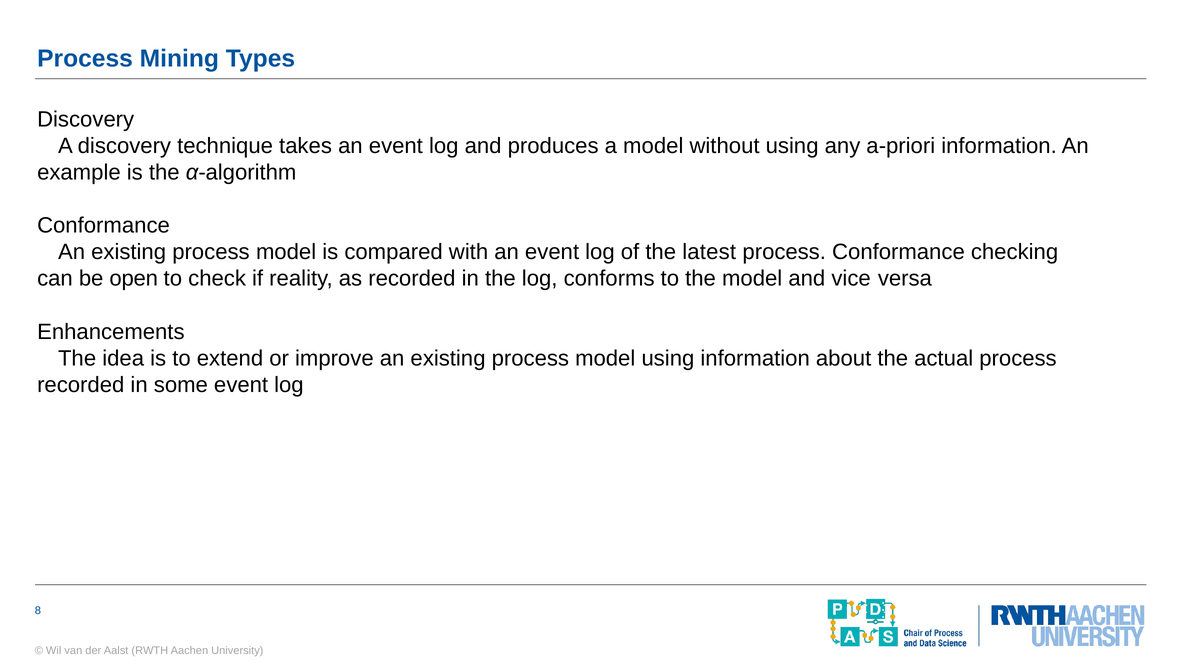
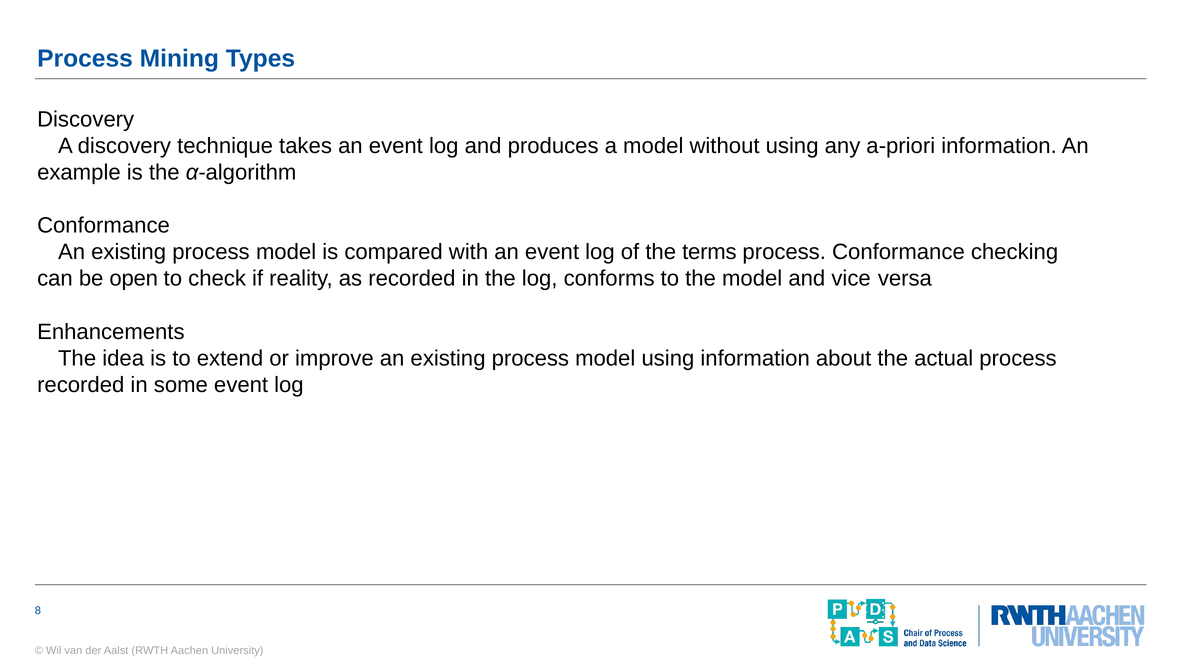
latest: latest -> terms
